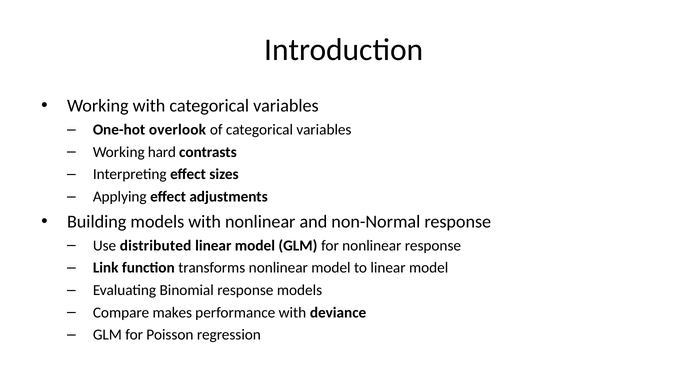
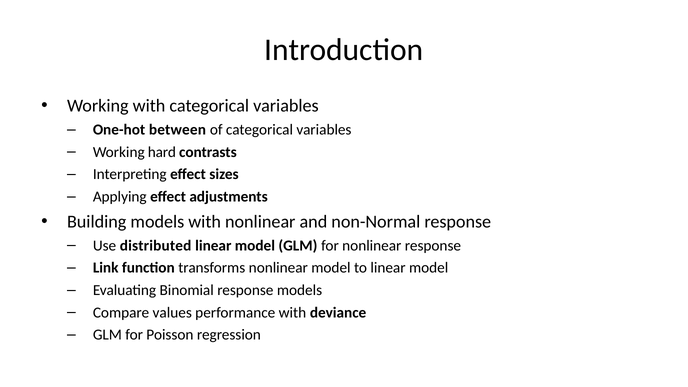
overlook: overlook -> between
makes: makes -> values
